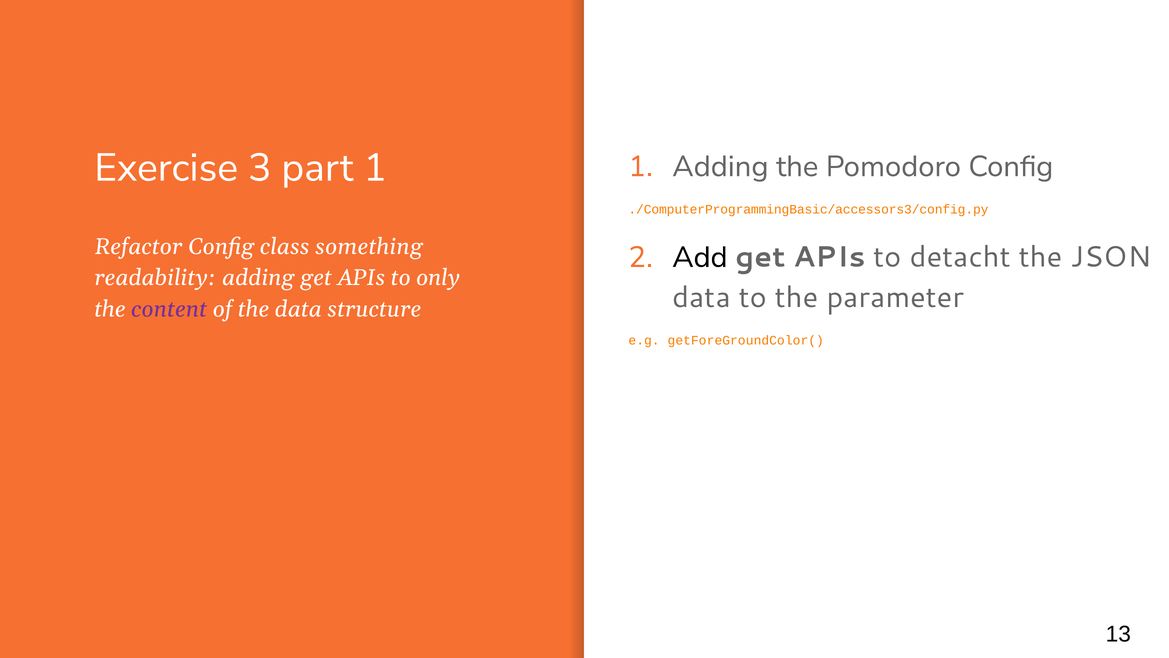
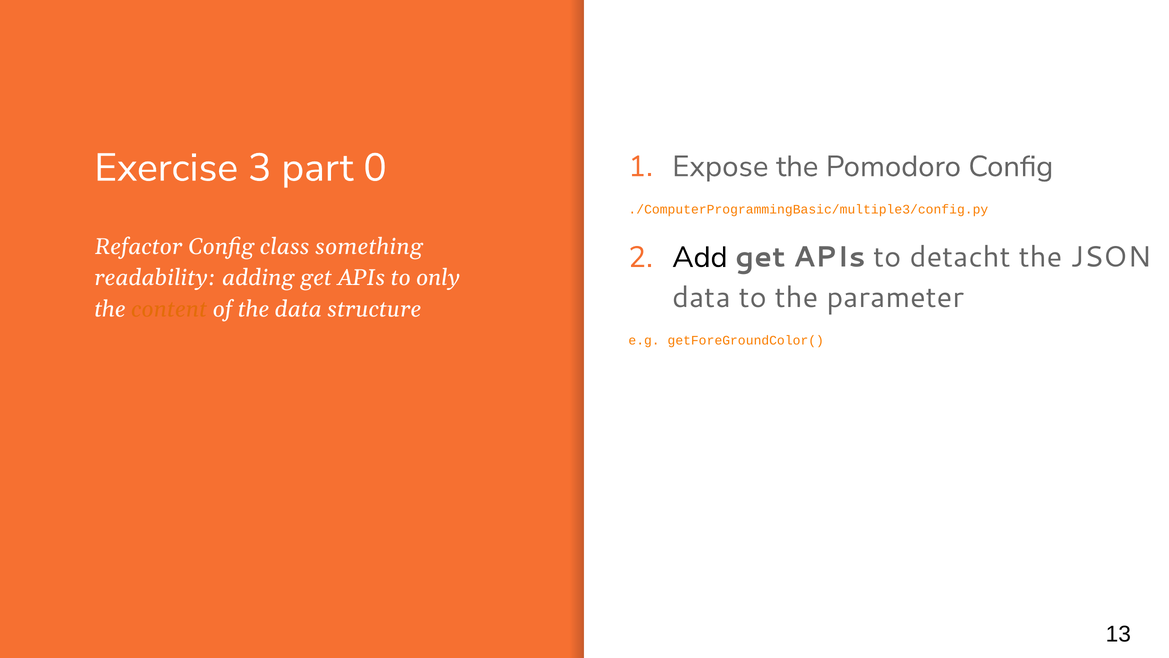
part 1: 1 -> 0
Adding at (720, 166): Adding -> Expose
./ComputerProgrammingBasic/accessors3/config.py: ./ComputerProgrammingBasic/accessors3/config.py -> ./ComputerProgrammingBasic/multiple3/config.py
content colour: purple -> orange
